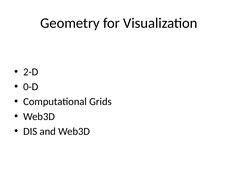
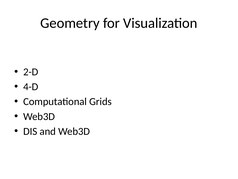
0-D: 0-D -> 4-D
